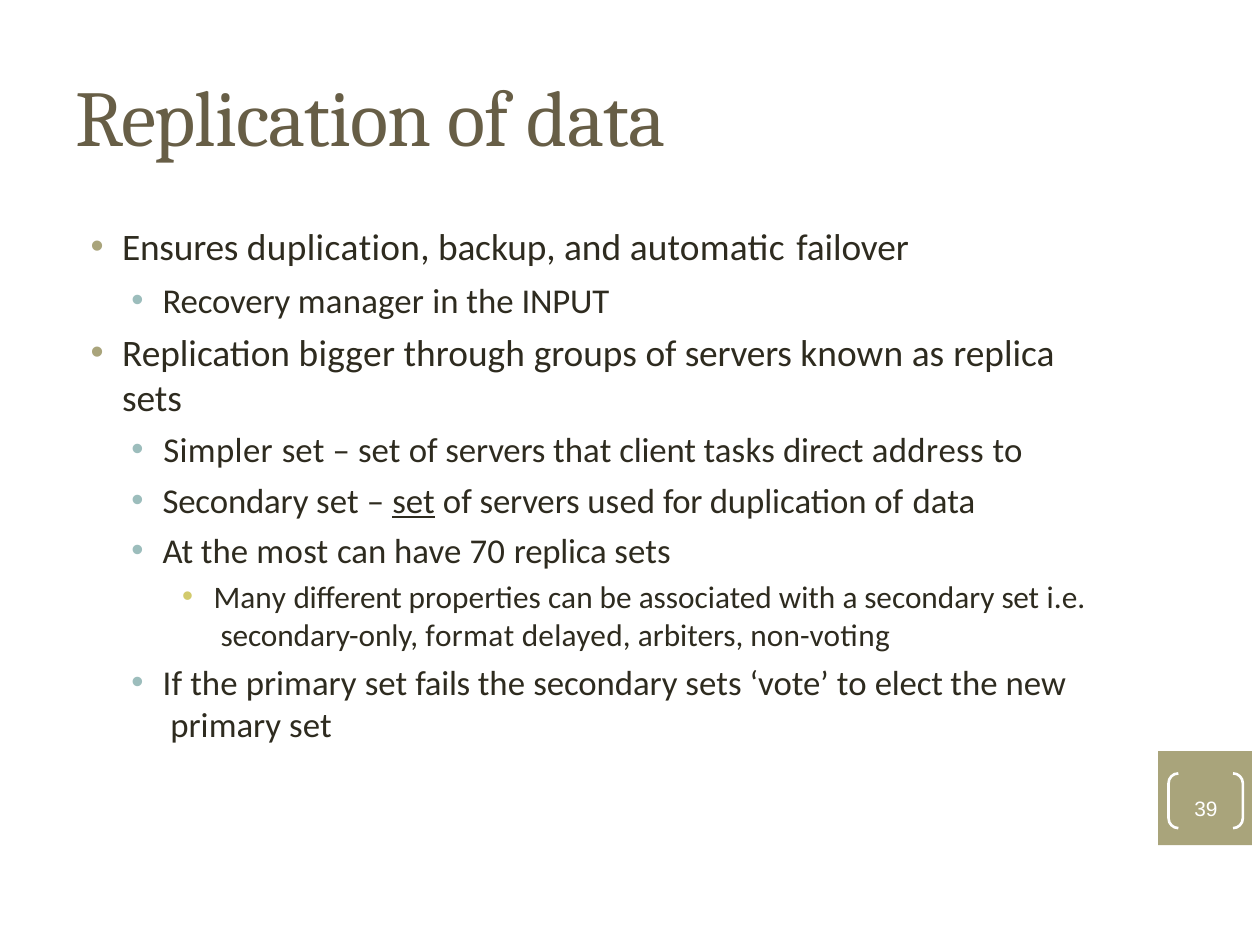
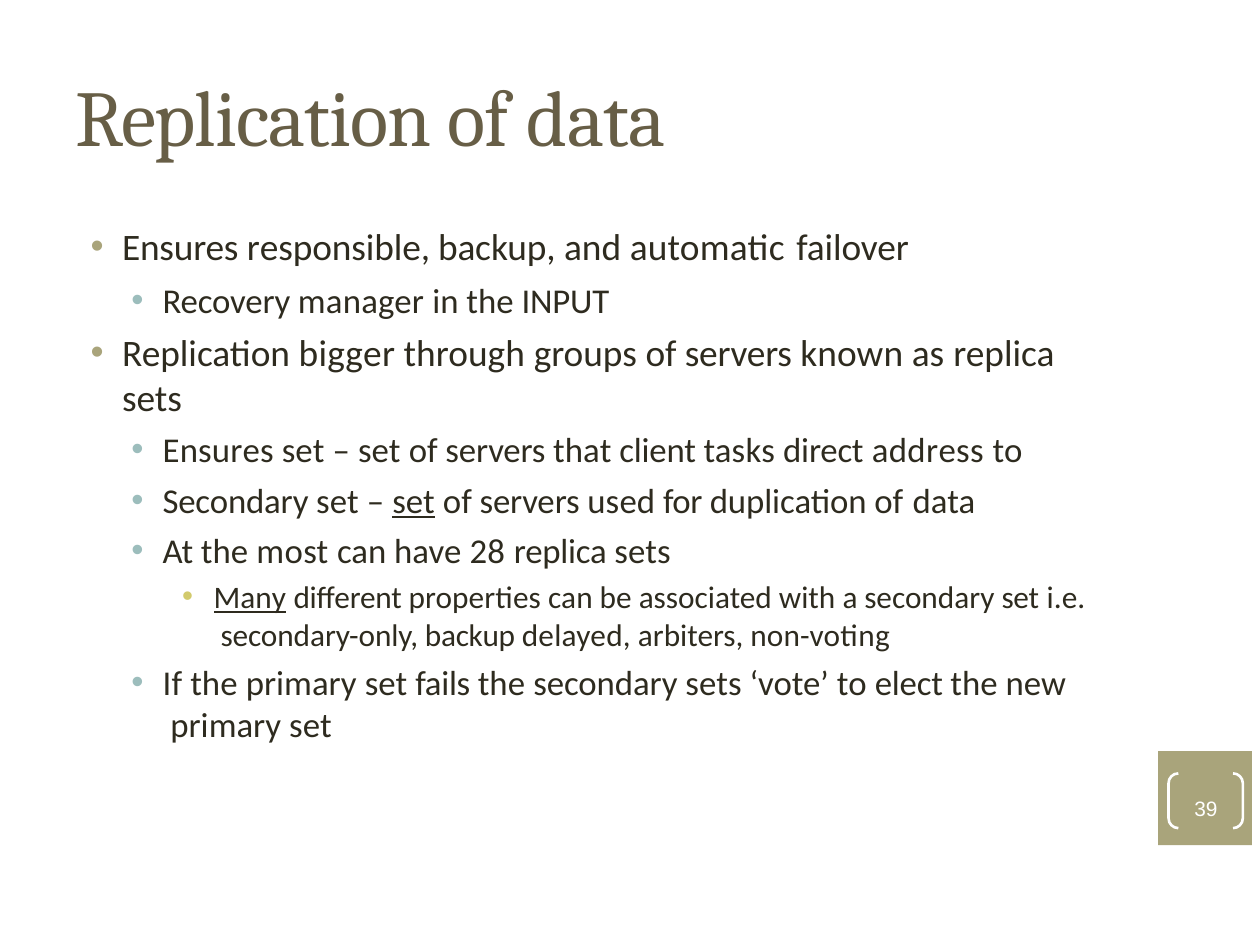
Ensures duplication: duplication -> responsible
Simpler at (218, 451): Simpler -> Ensures
70: 70 -> 28
Many underline: none -> present
secondary-only format: format -> backup
